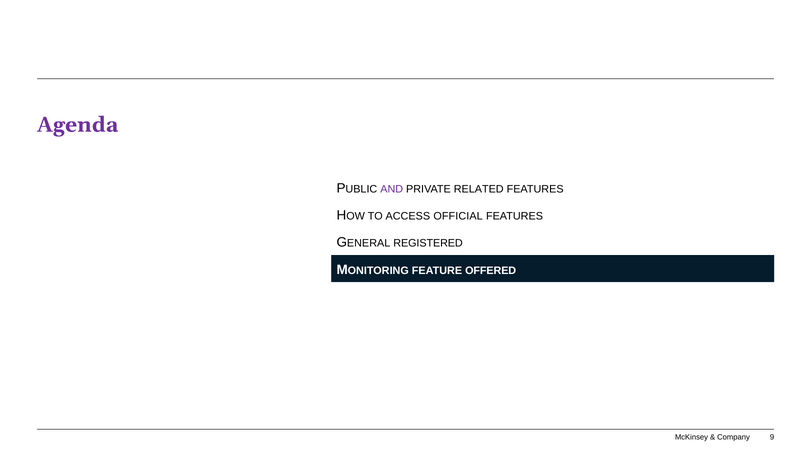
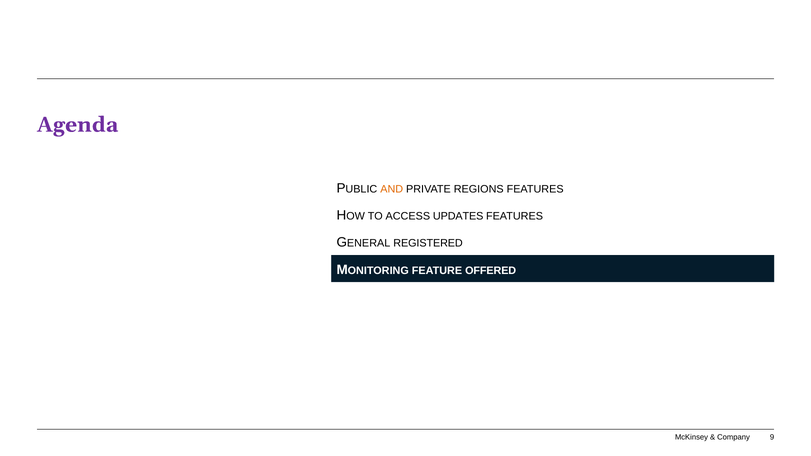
AND colour: purple -> orange
RELATED: RELATED -> REGIONS
OFFICIAL: OFFICIAL -> UPDATES
